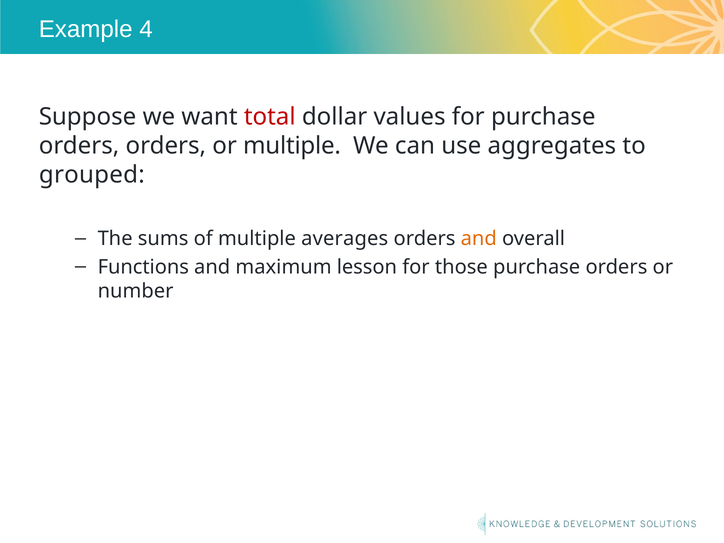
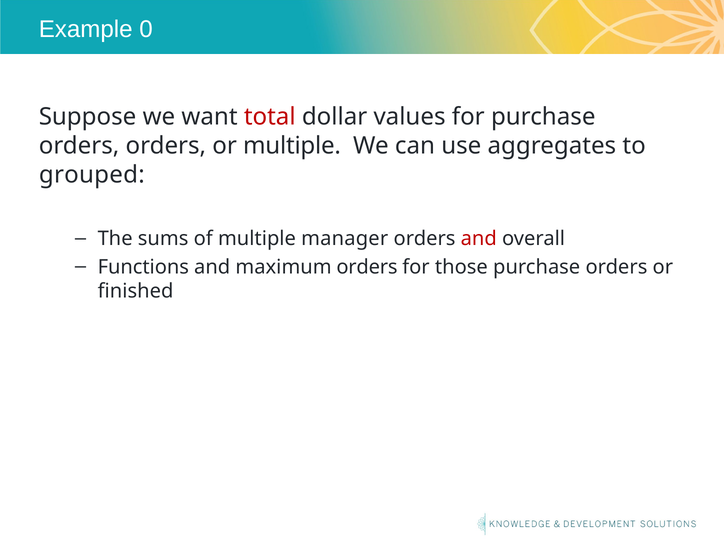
4: 4 -> 0
averages: averages -> manager
and at (479, 239) colour: orange -> red
maximum lesson: lesson -> orders
number: number -> finished
